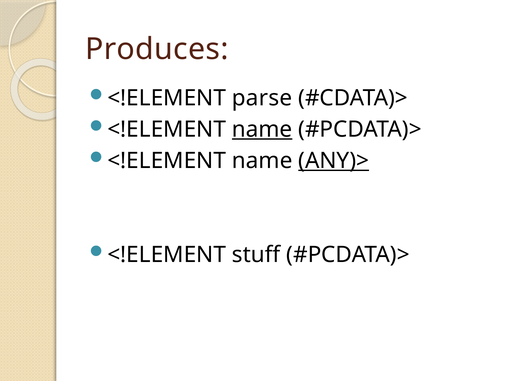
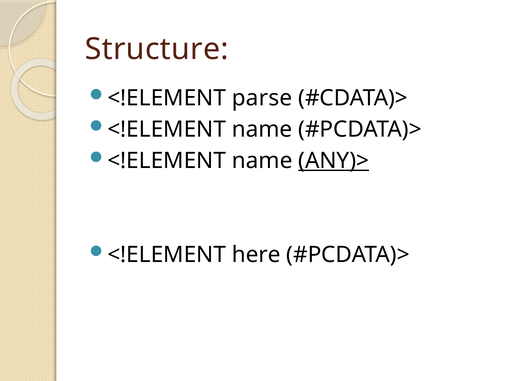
Produces: Produces -> Structure
name at (262, 129) underline: present -> none
stuff: stuff -> here
